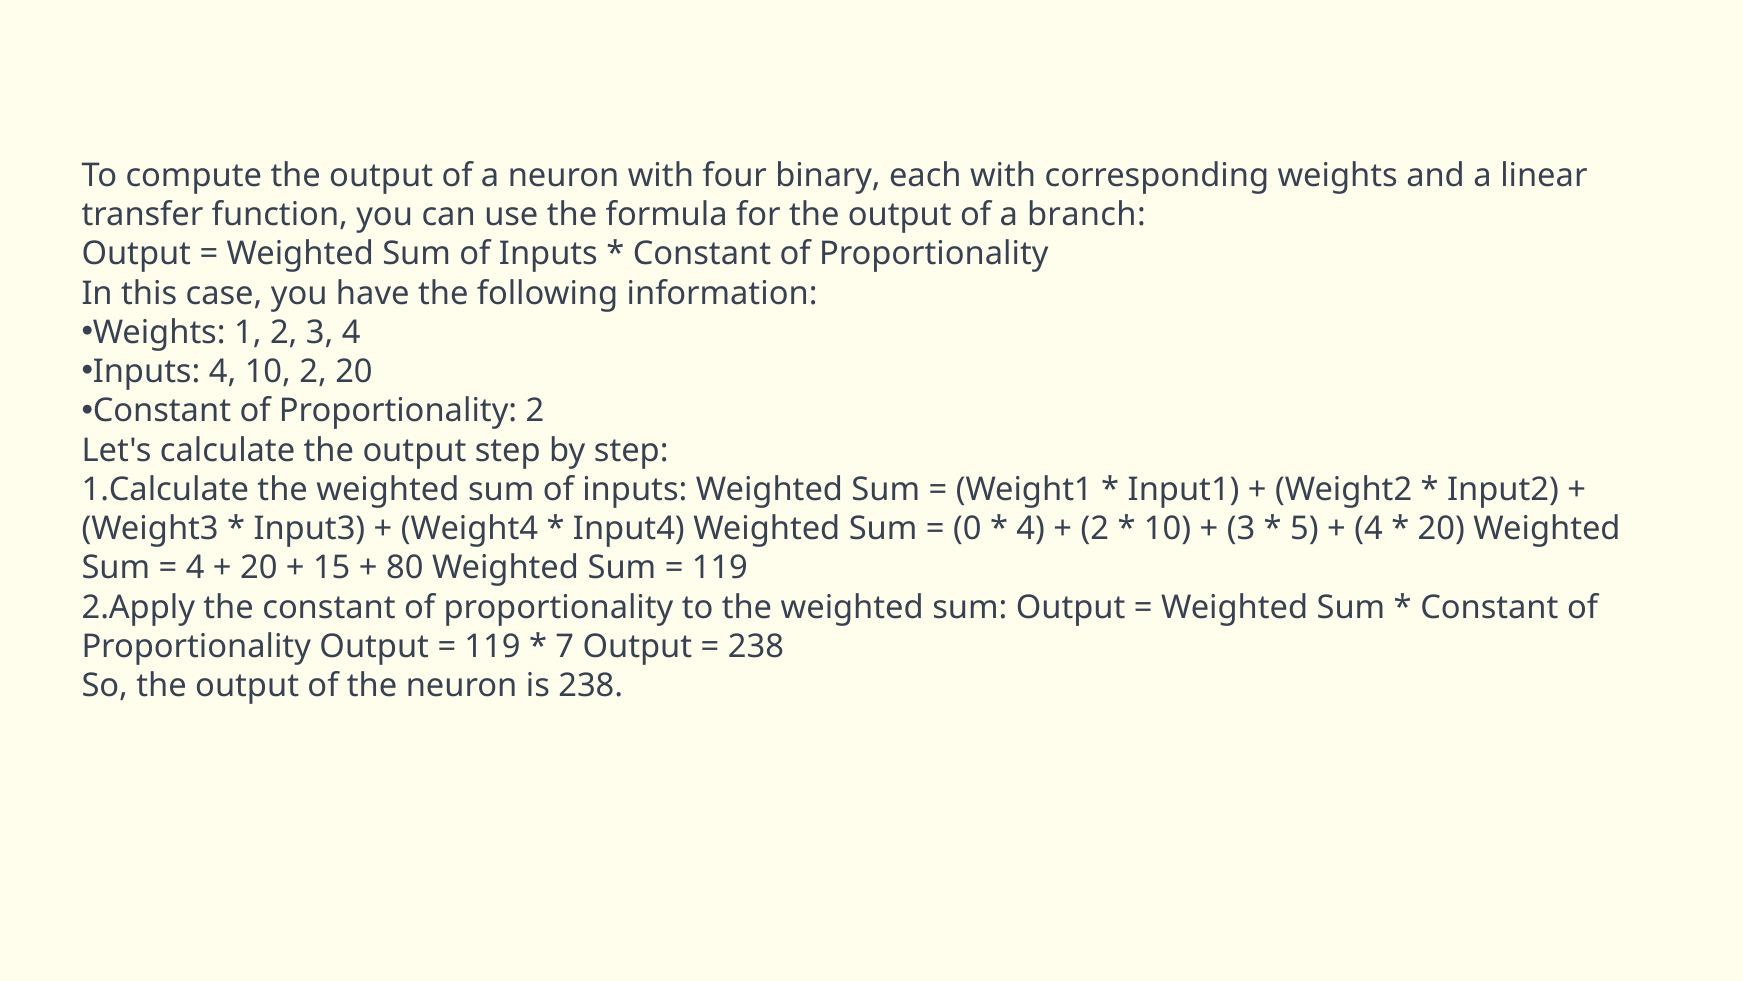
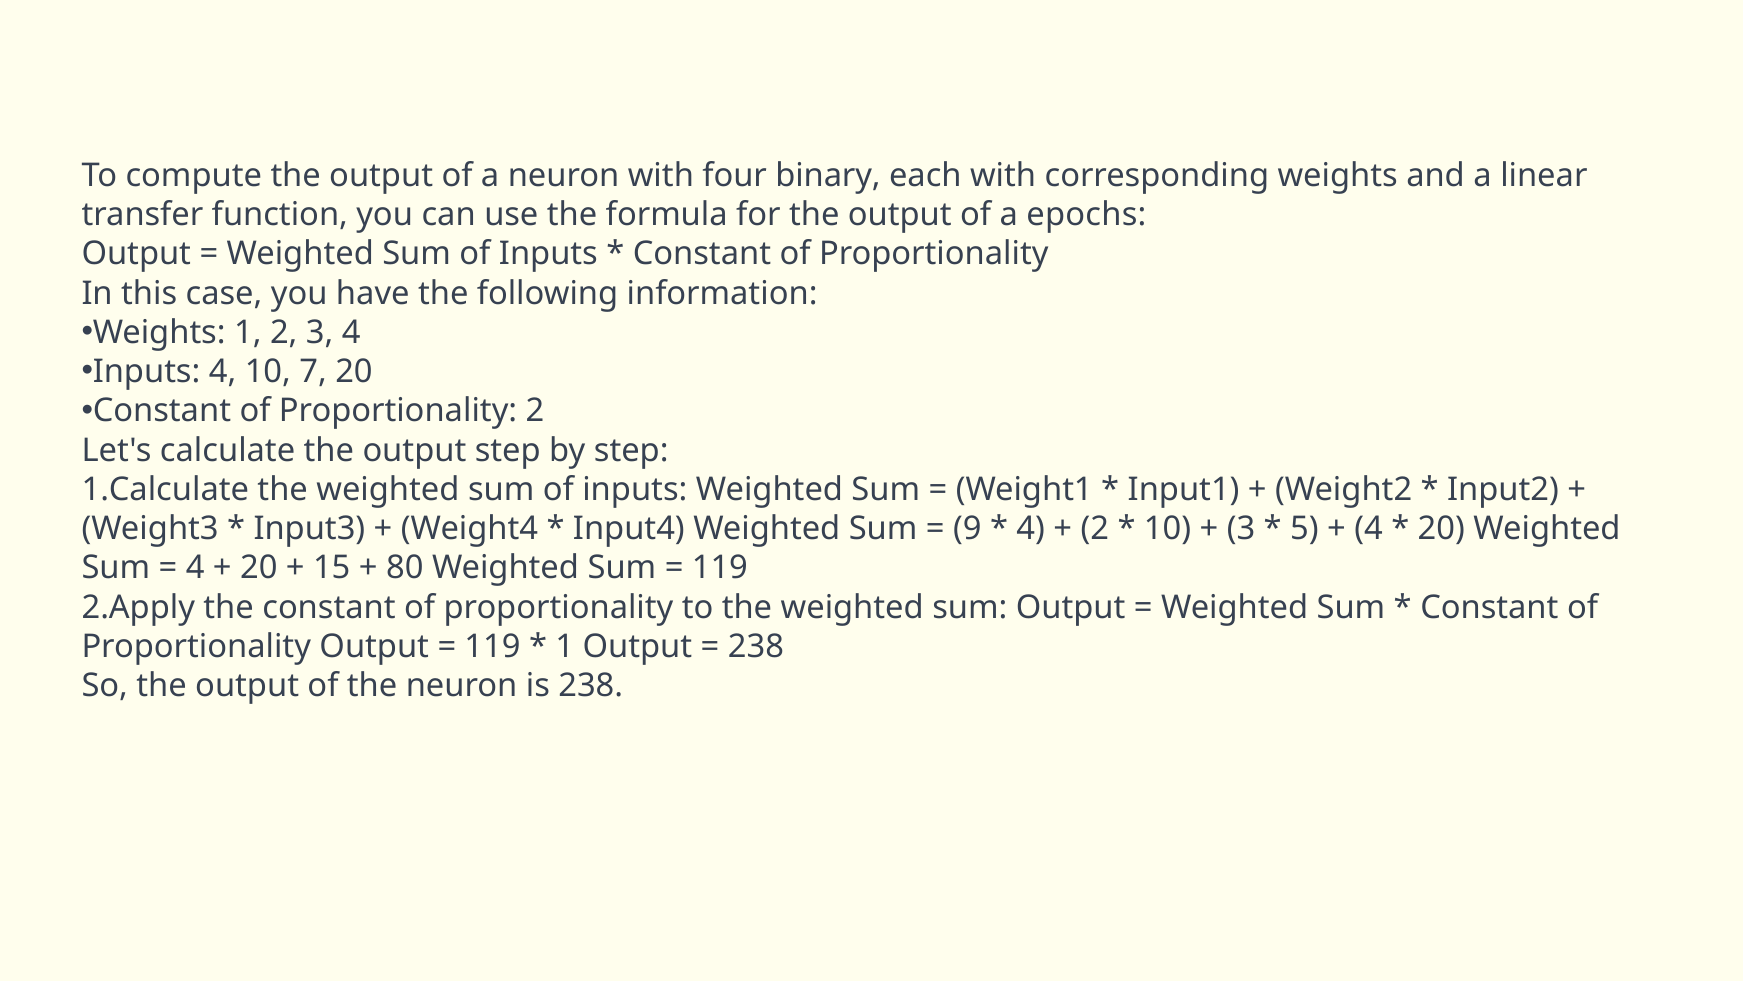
branch: branch -> epochs
10 2: 2 -> 7
0: 0 -> 9
7 at (565, 646): 7 -> 1
